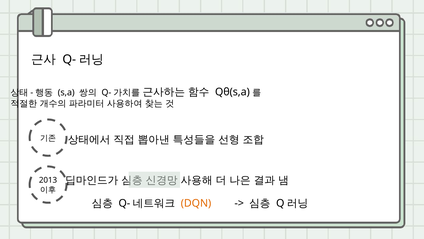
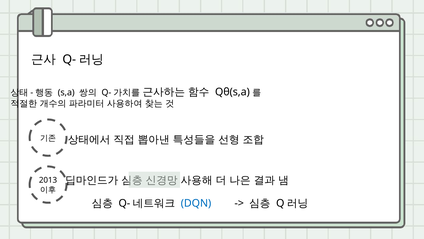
DQN colour: orange -> blue
